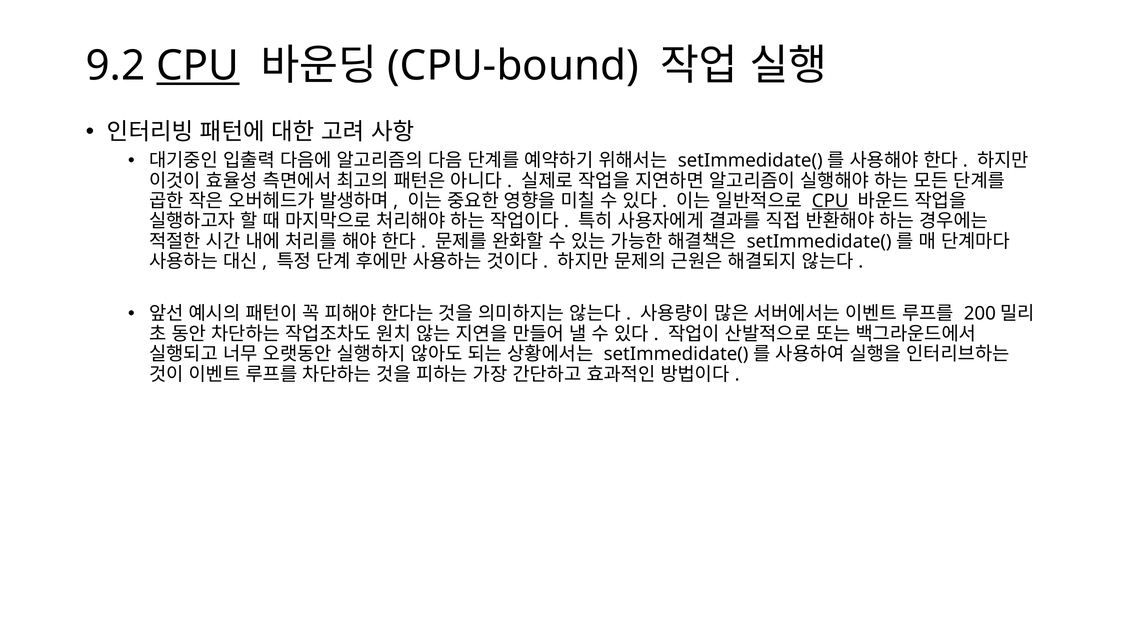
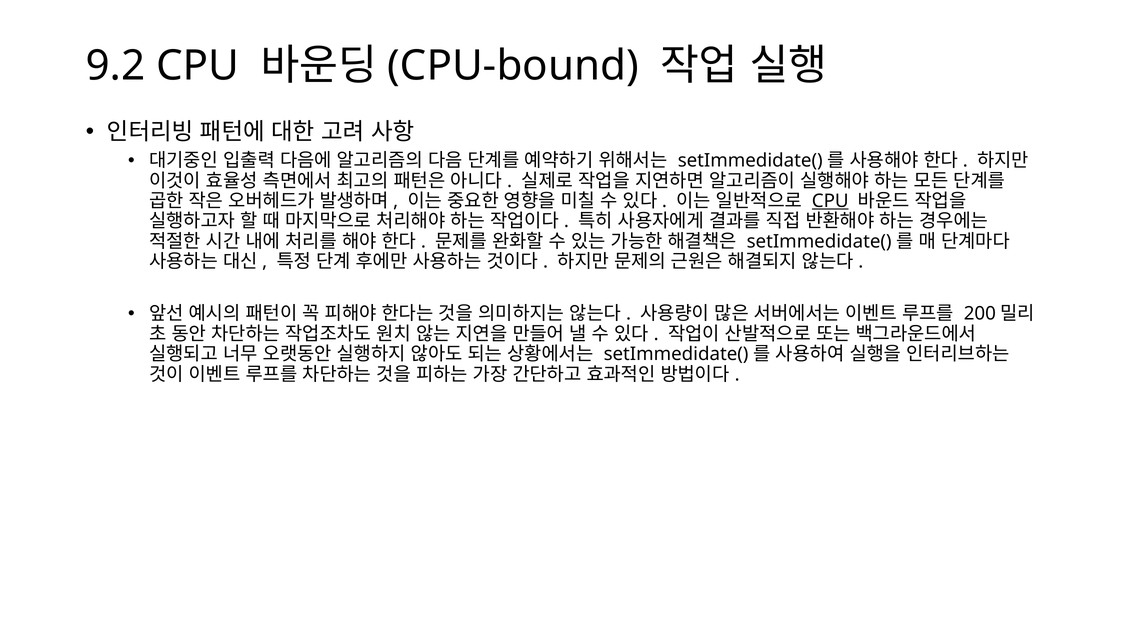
CPU at (198, 66) underline: present -> none
